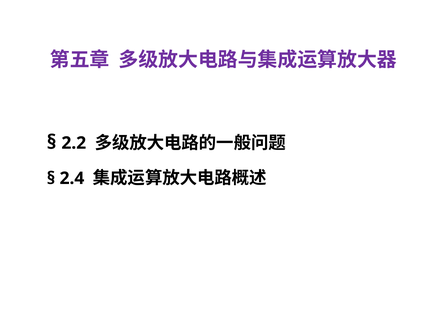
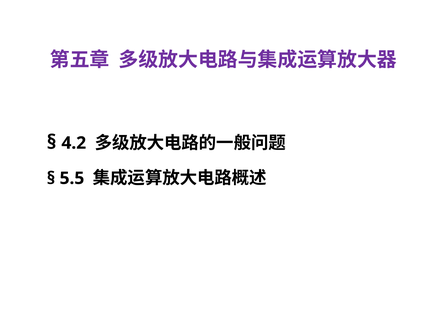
2.2: 2.2 -> 4.2
2.4: 2.4 -> 5.5
